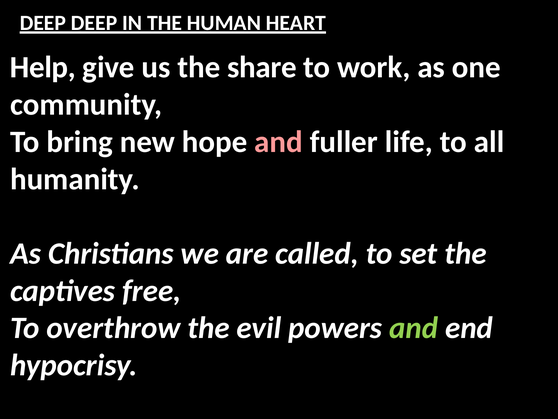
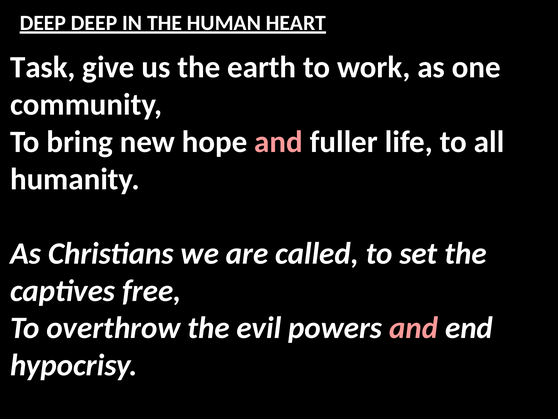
Help: Help -> Task
share: share -> earth
and at (414, 328) colour: light green -> pink
